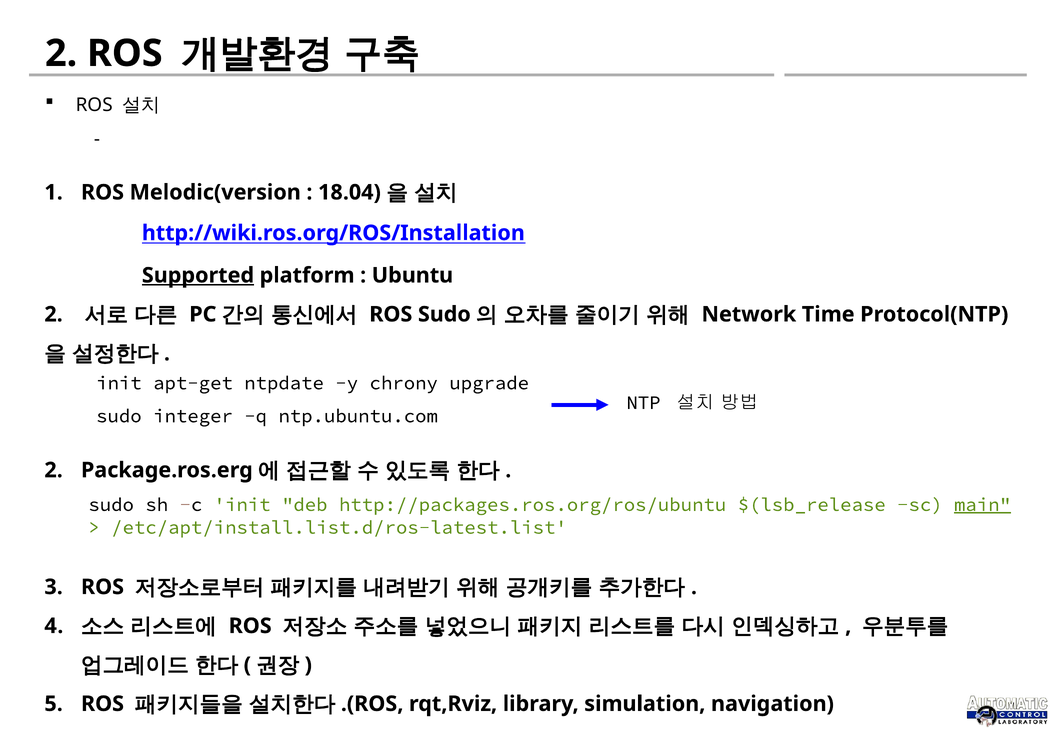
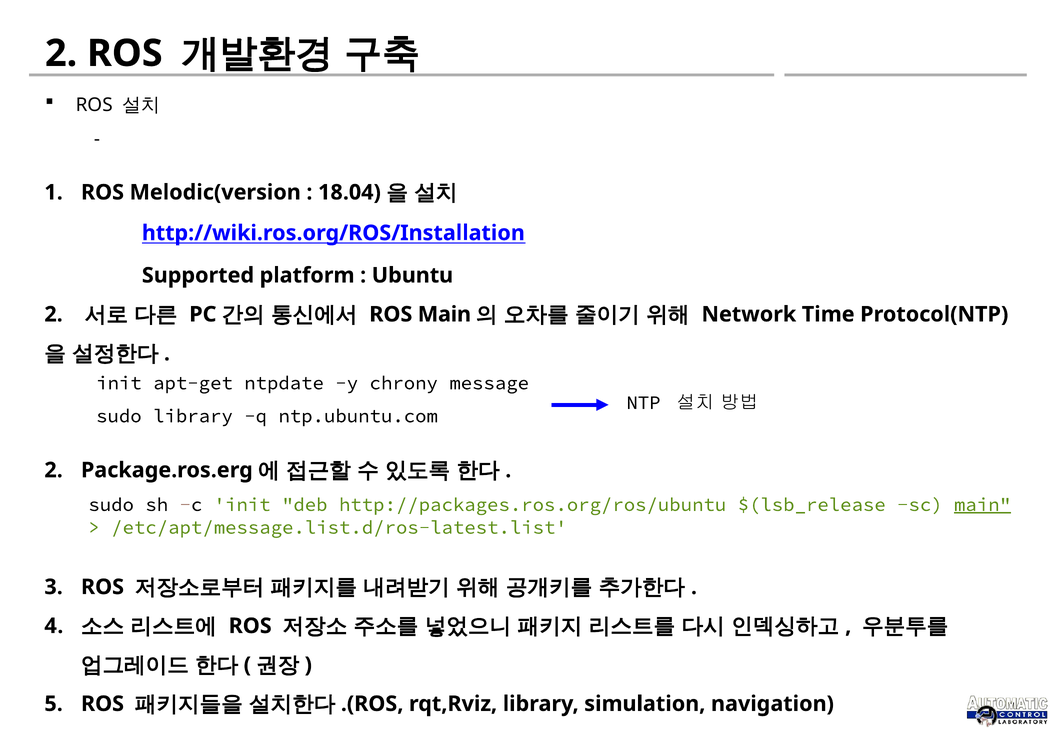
Supported underline: present -> none
ROS Sudo: Sudo -> Main
upgrade: upgrade -> message
sudo integer: integer -> library
/etc/apt/install.list.d/ros-latest.list: /etc/apt/install.list.d/ros-latest.list -> /etc/apt/message.list.d/ros-latest.list
